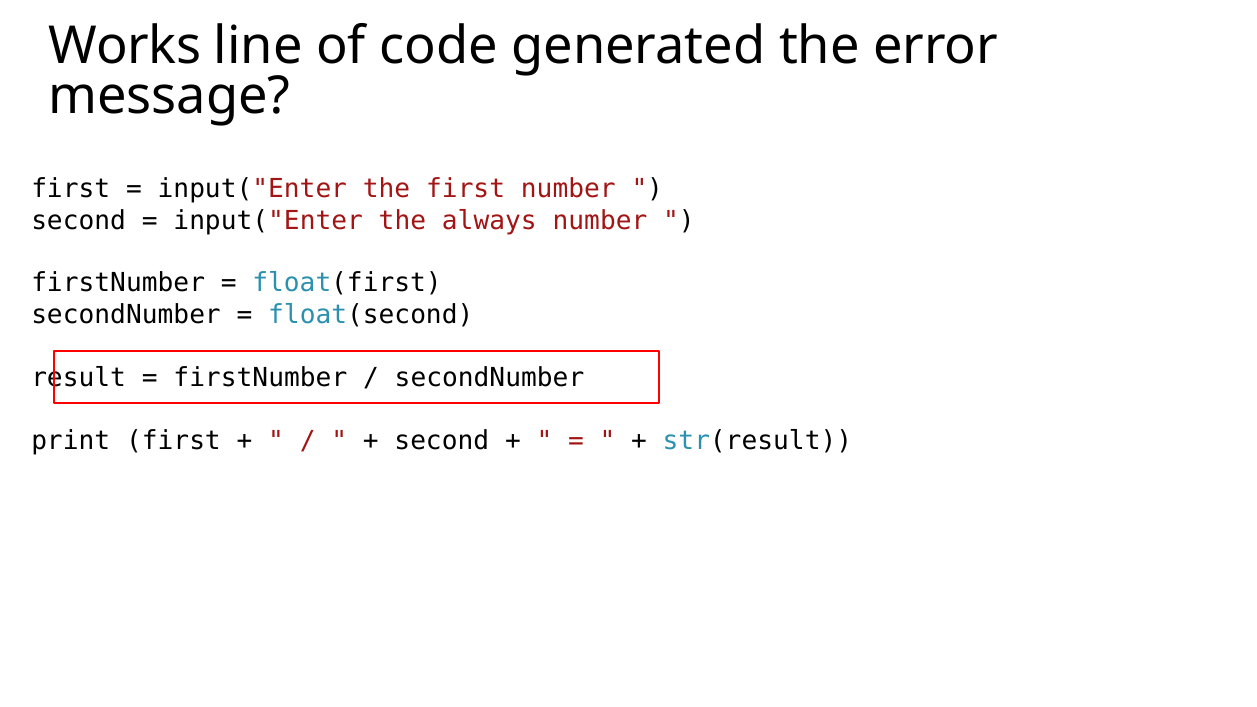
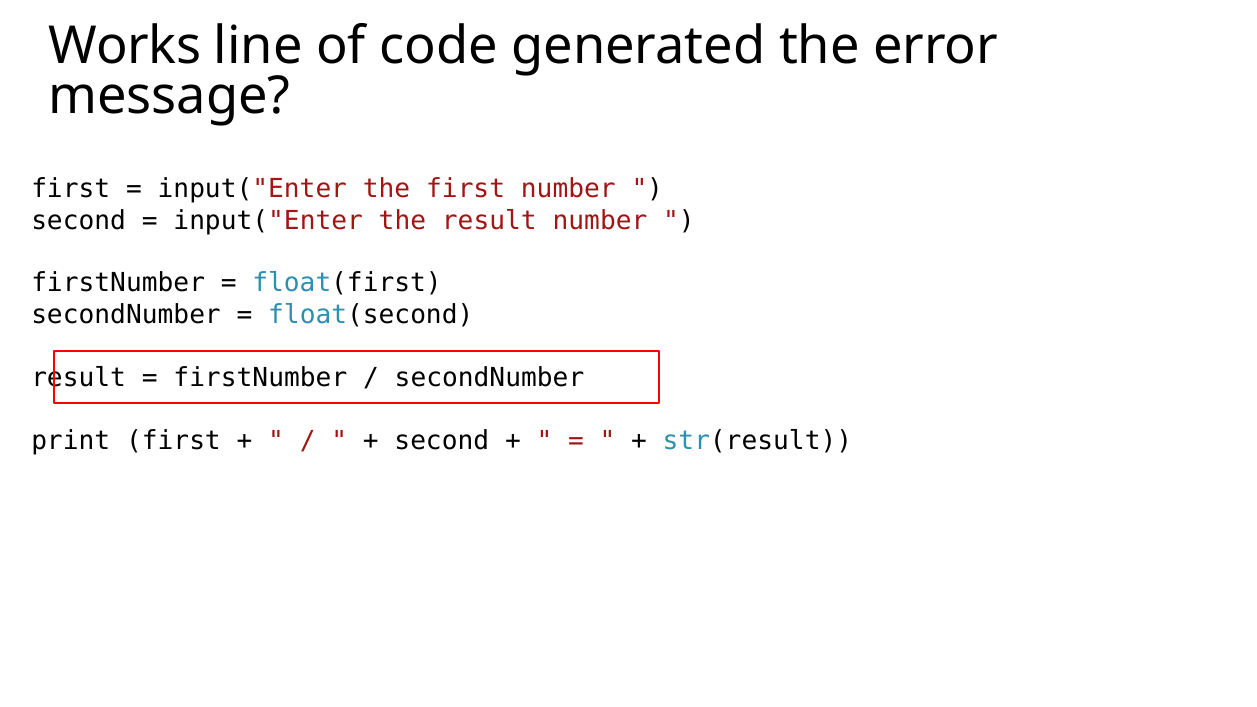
the always: always -> result
